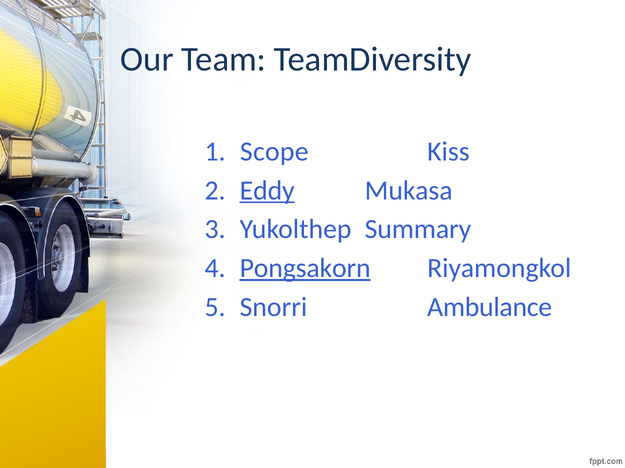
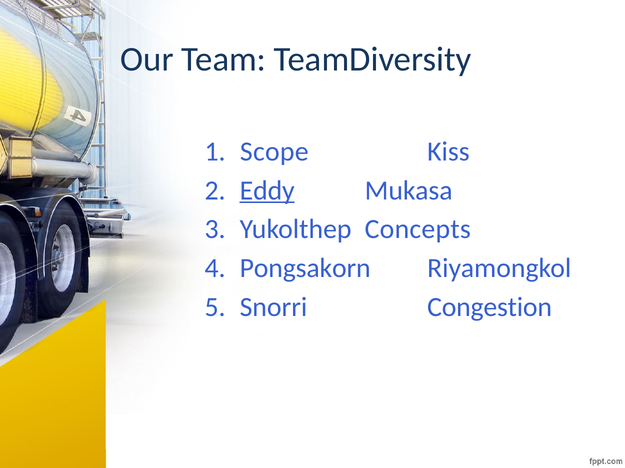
Summary: Summary -> Concepts
Pongsakorn underline: present -> none
Ambulance: Ambulance -> Congestion
